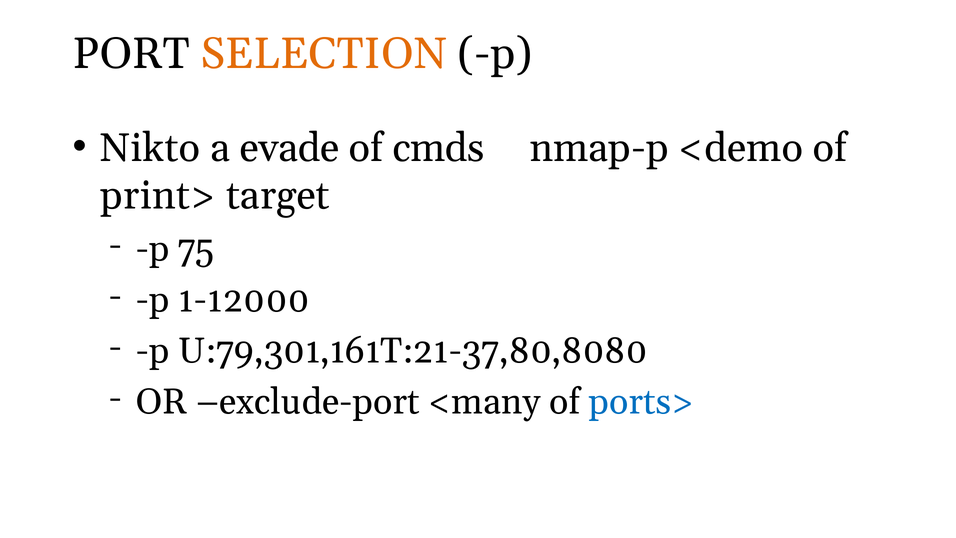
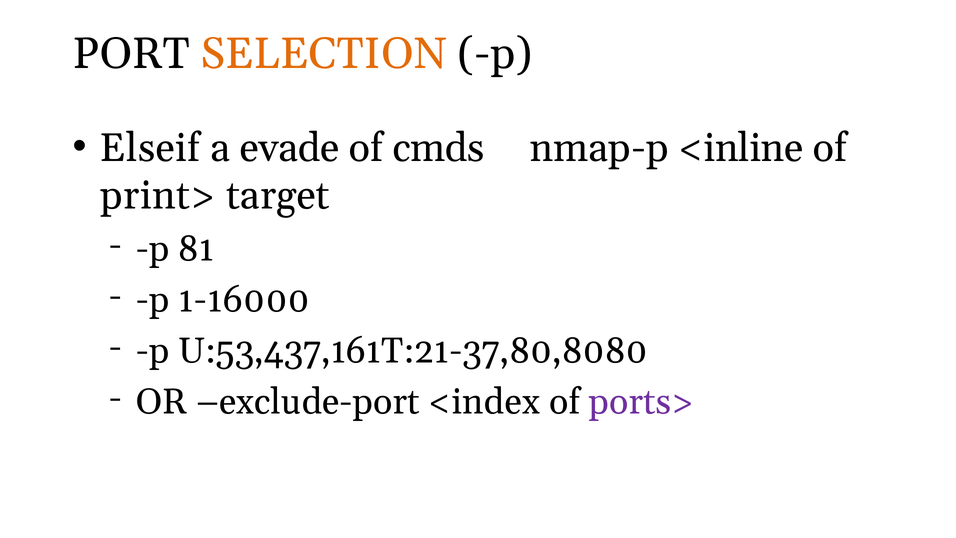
Nikto: Nikto -> Elseif
<demo: <demo -> <inline
75: 75 -> 81
1-12000: 1-12000 -> 1-16000
U:79,301,161T:21-37,80,8080: U:79,301,161T:21-37,80,8080 -> U:53,437,161T:21-37,80,8080
<many: <many -> <index
ports> colour: blue -> purple
